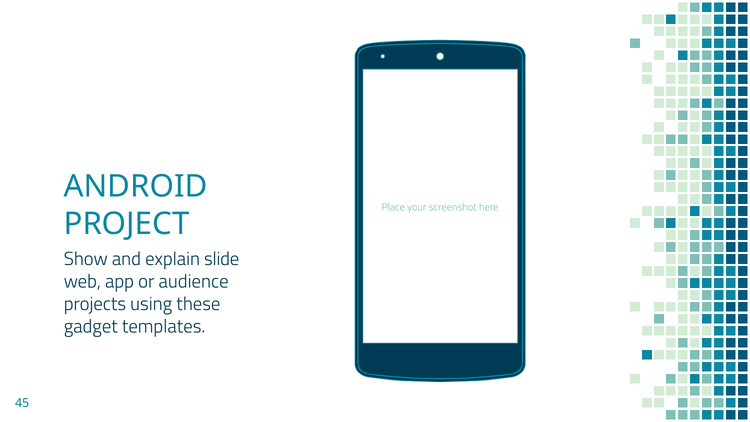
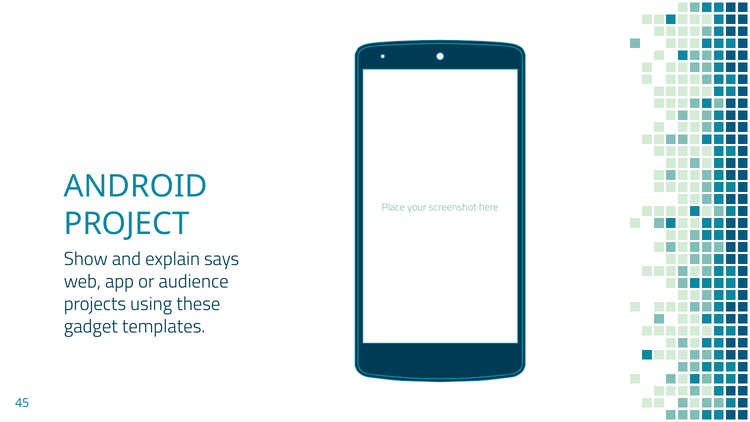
slide: slide -> says
